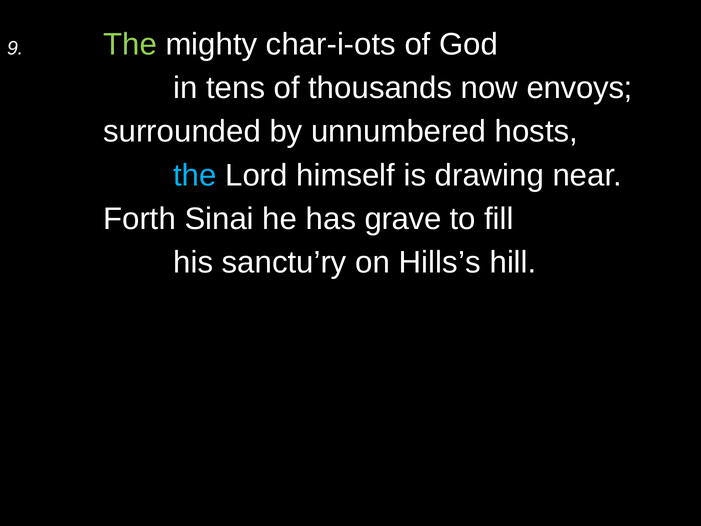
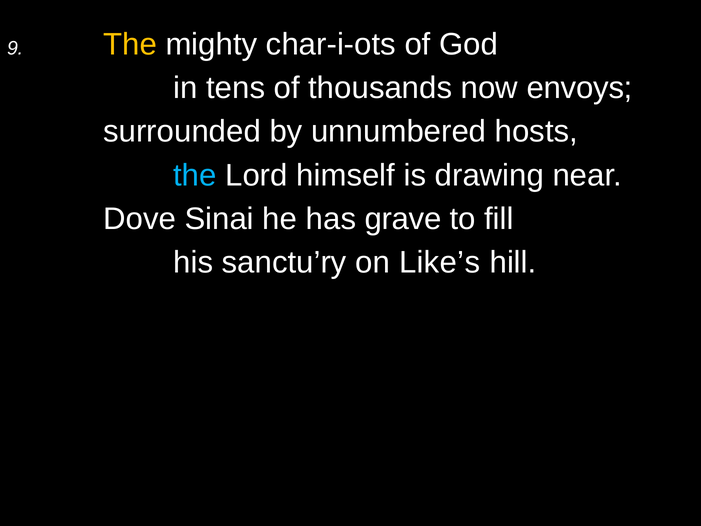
The at (130, 44) colour: light green -> yellow
Forth: Forth -> Dove
Hills’s: Hills’s -> Like’s
